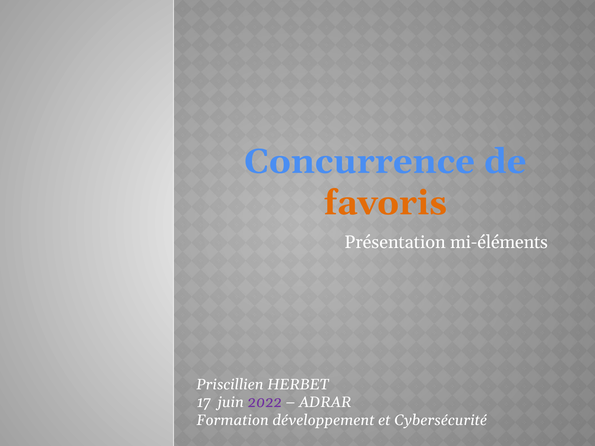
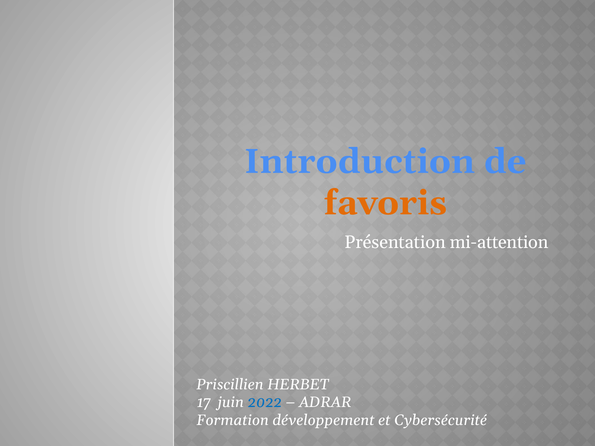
Concurrence: Concurrence -> Introduction
mi-éléments: mi-éléments -> mi-attention
2022 colour: purple -> blue
